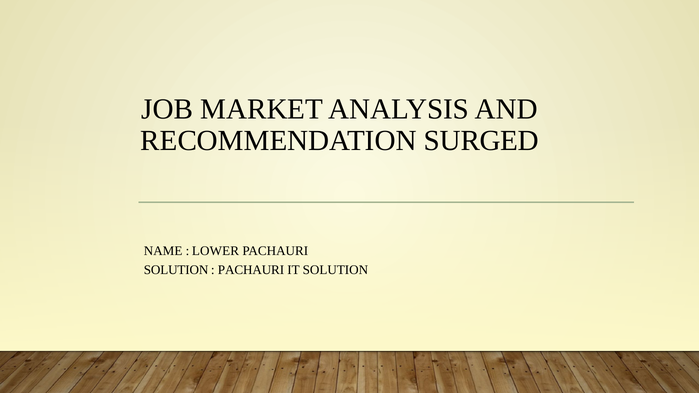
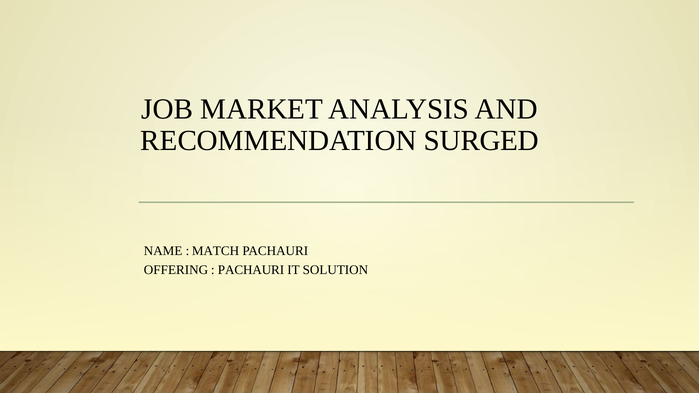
LOWER: LOWER -> MATCH
SOLUTION at (176, 270): SOLUTION -> OFFERING
